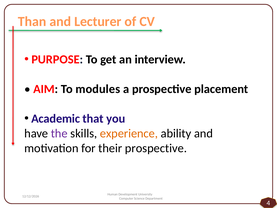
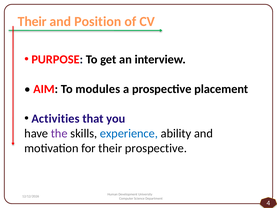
Than at (32, 21): Than -> Their
Lecturer: Lecturer -> Position
Academic: Academic -> Activities
experience colour: orange -> blue
